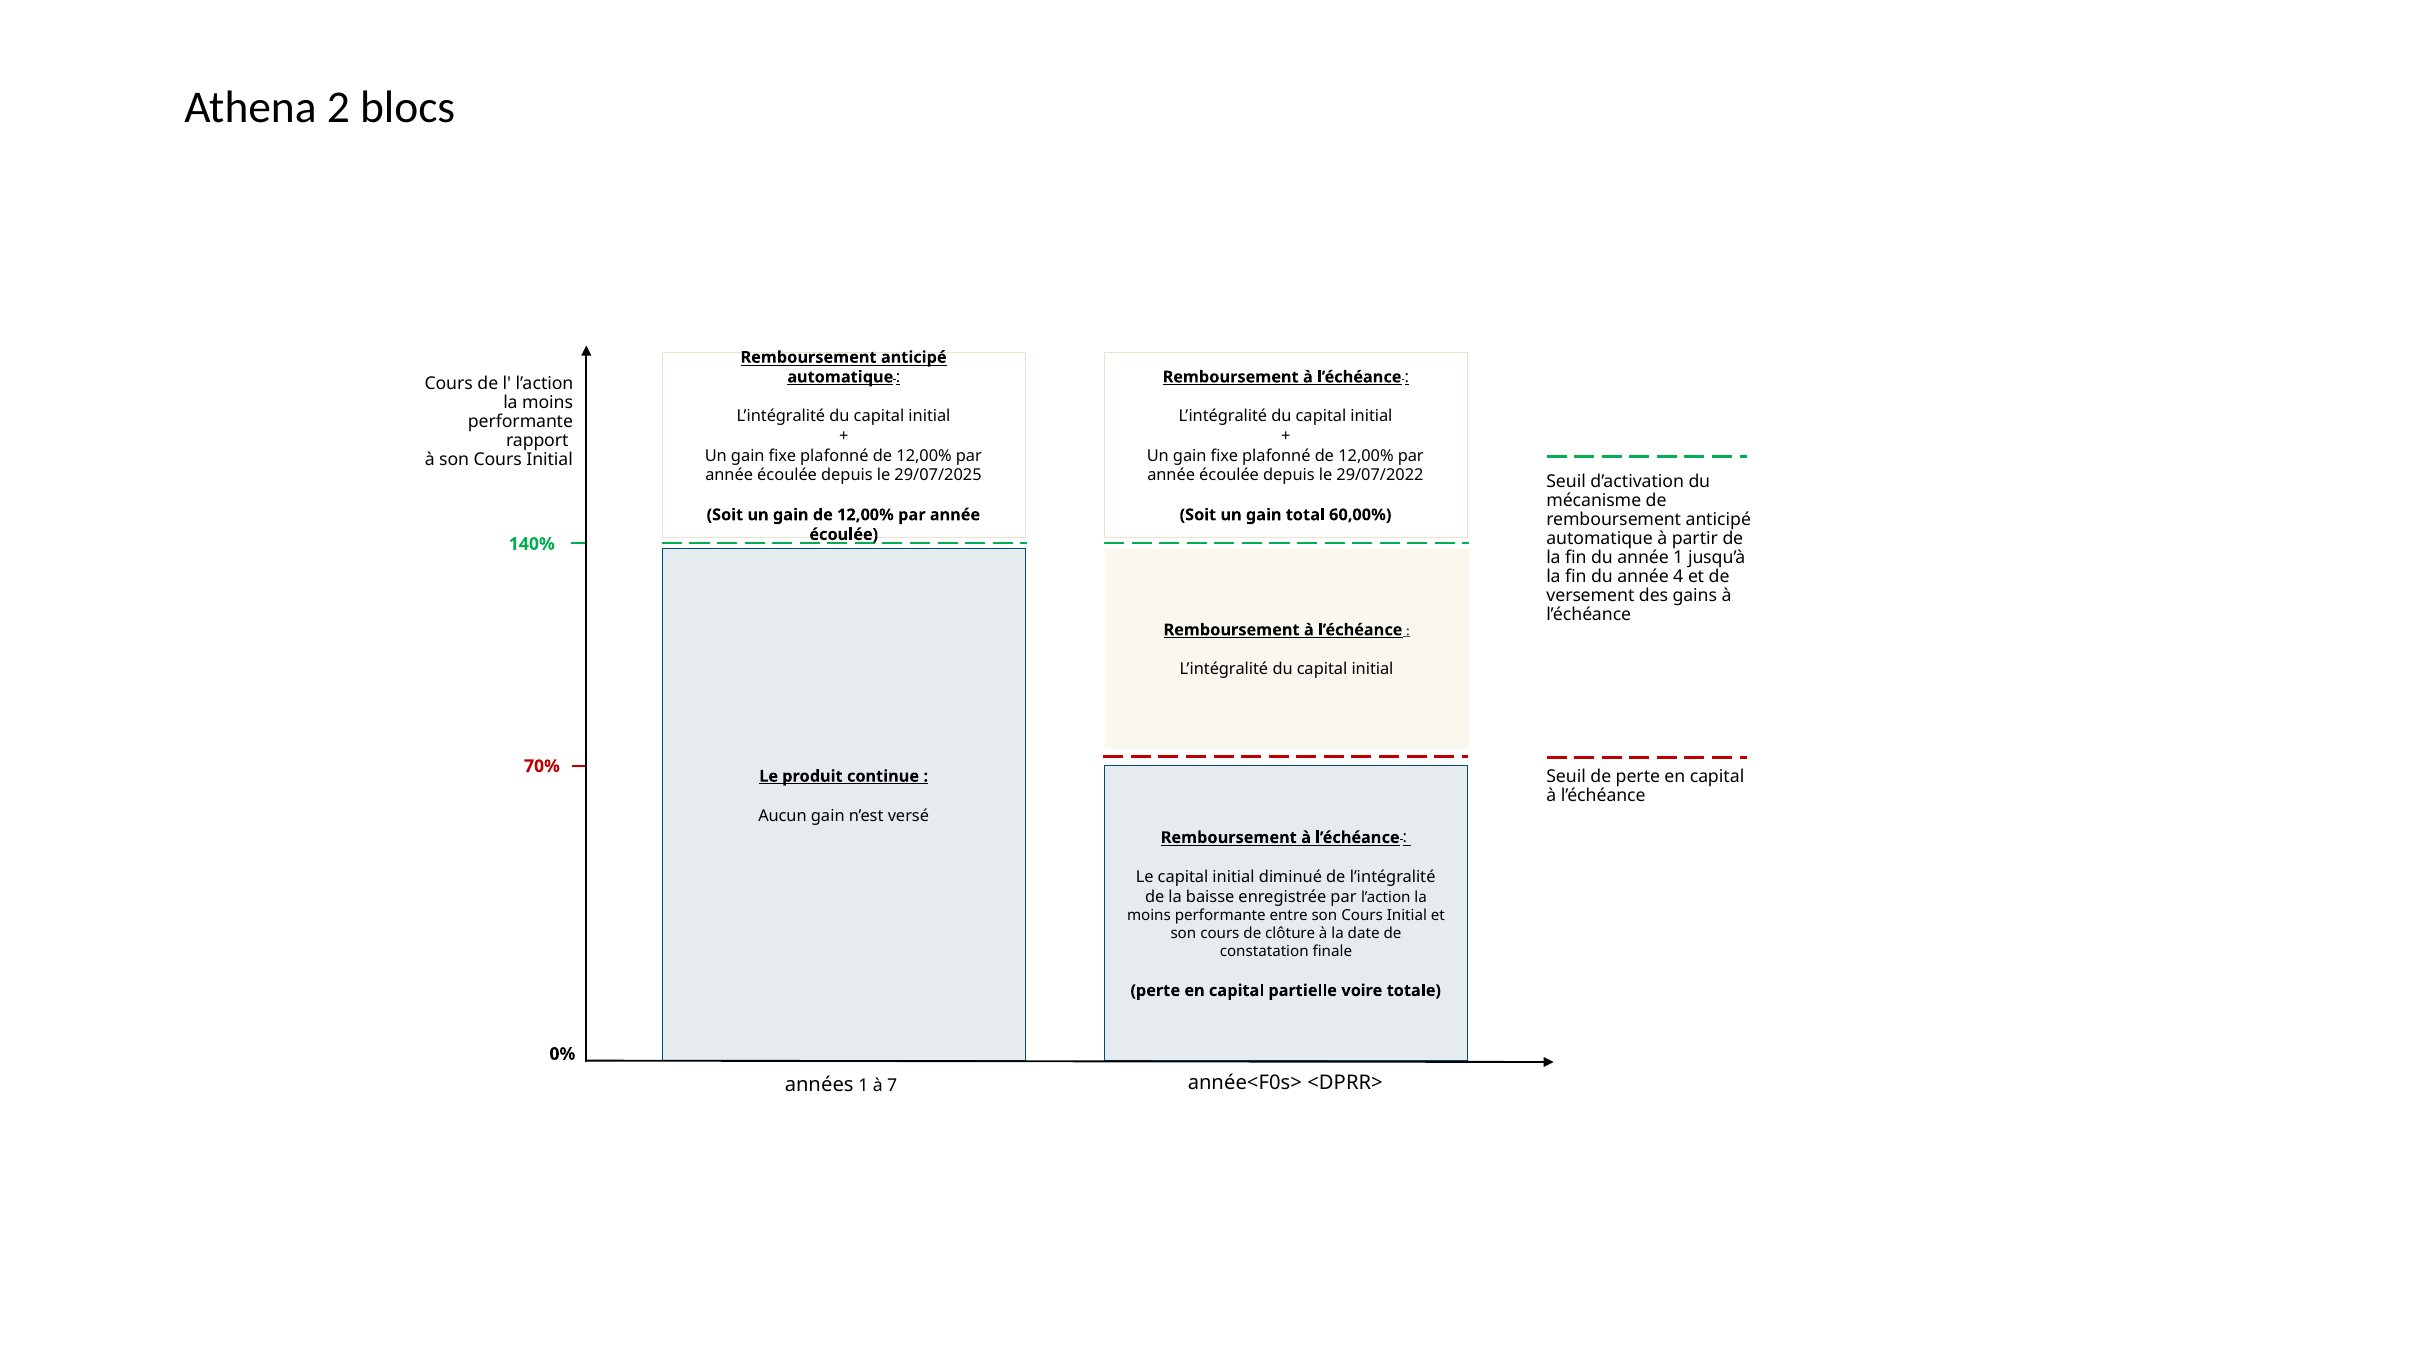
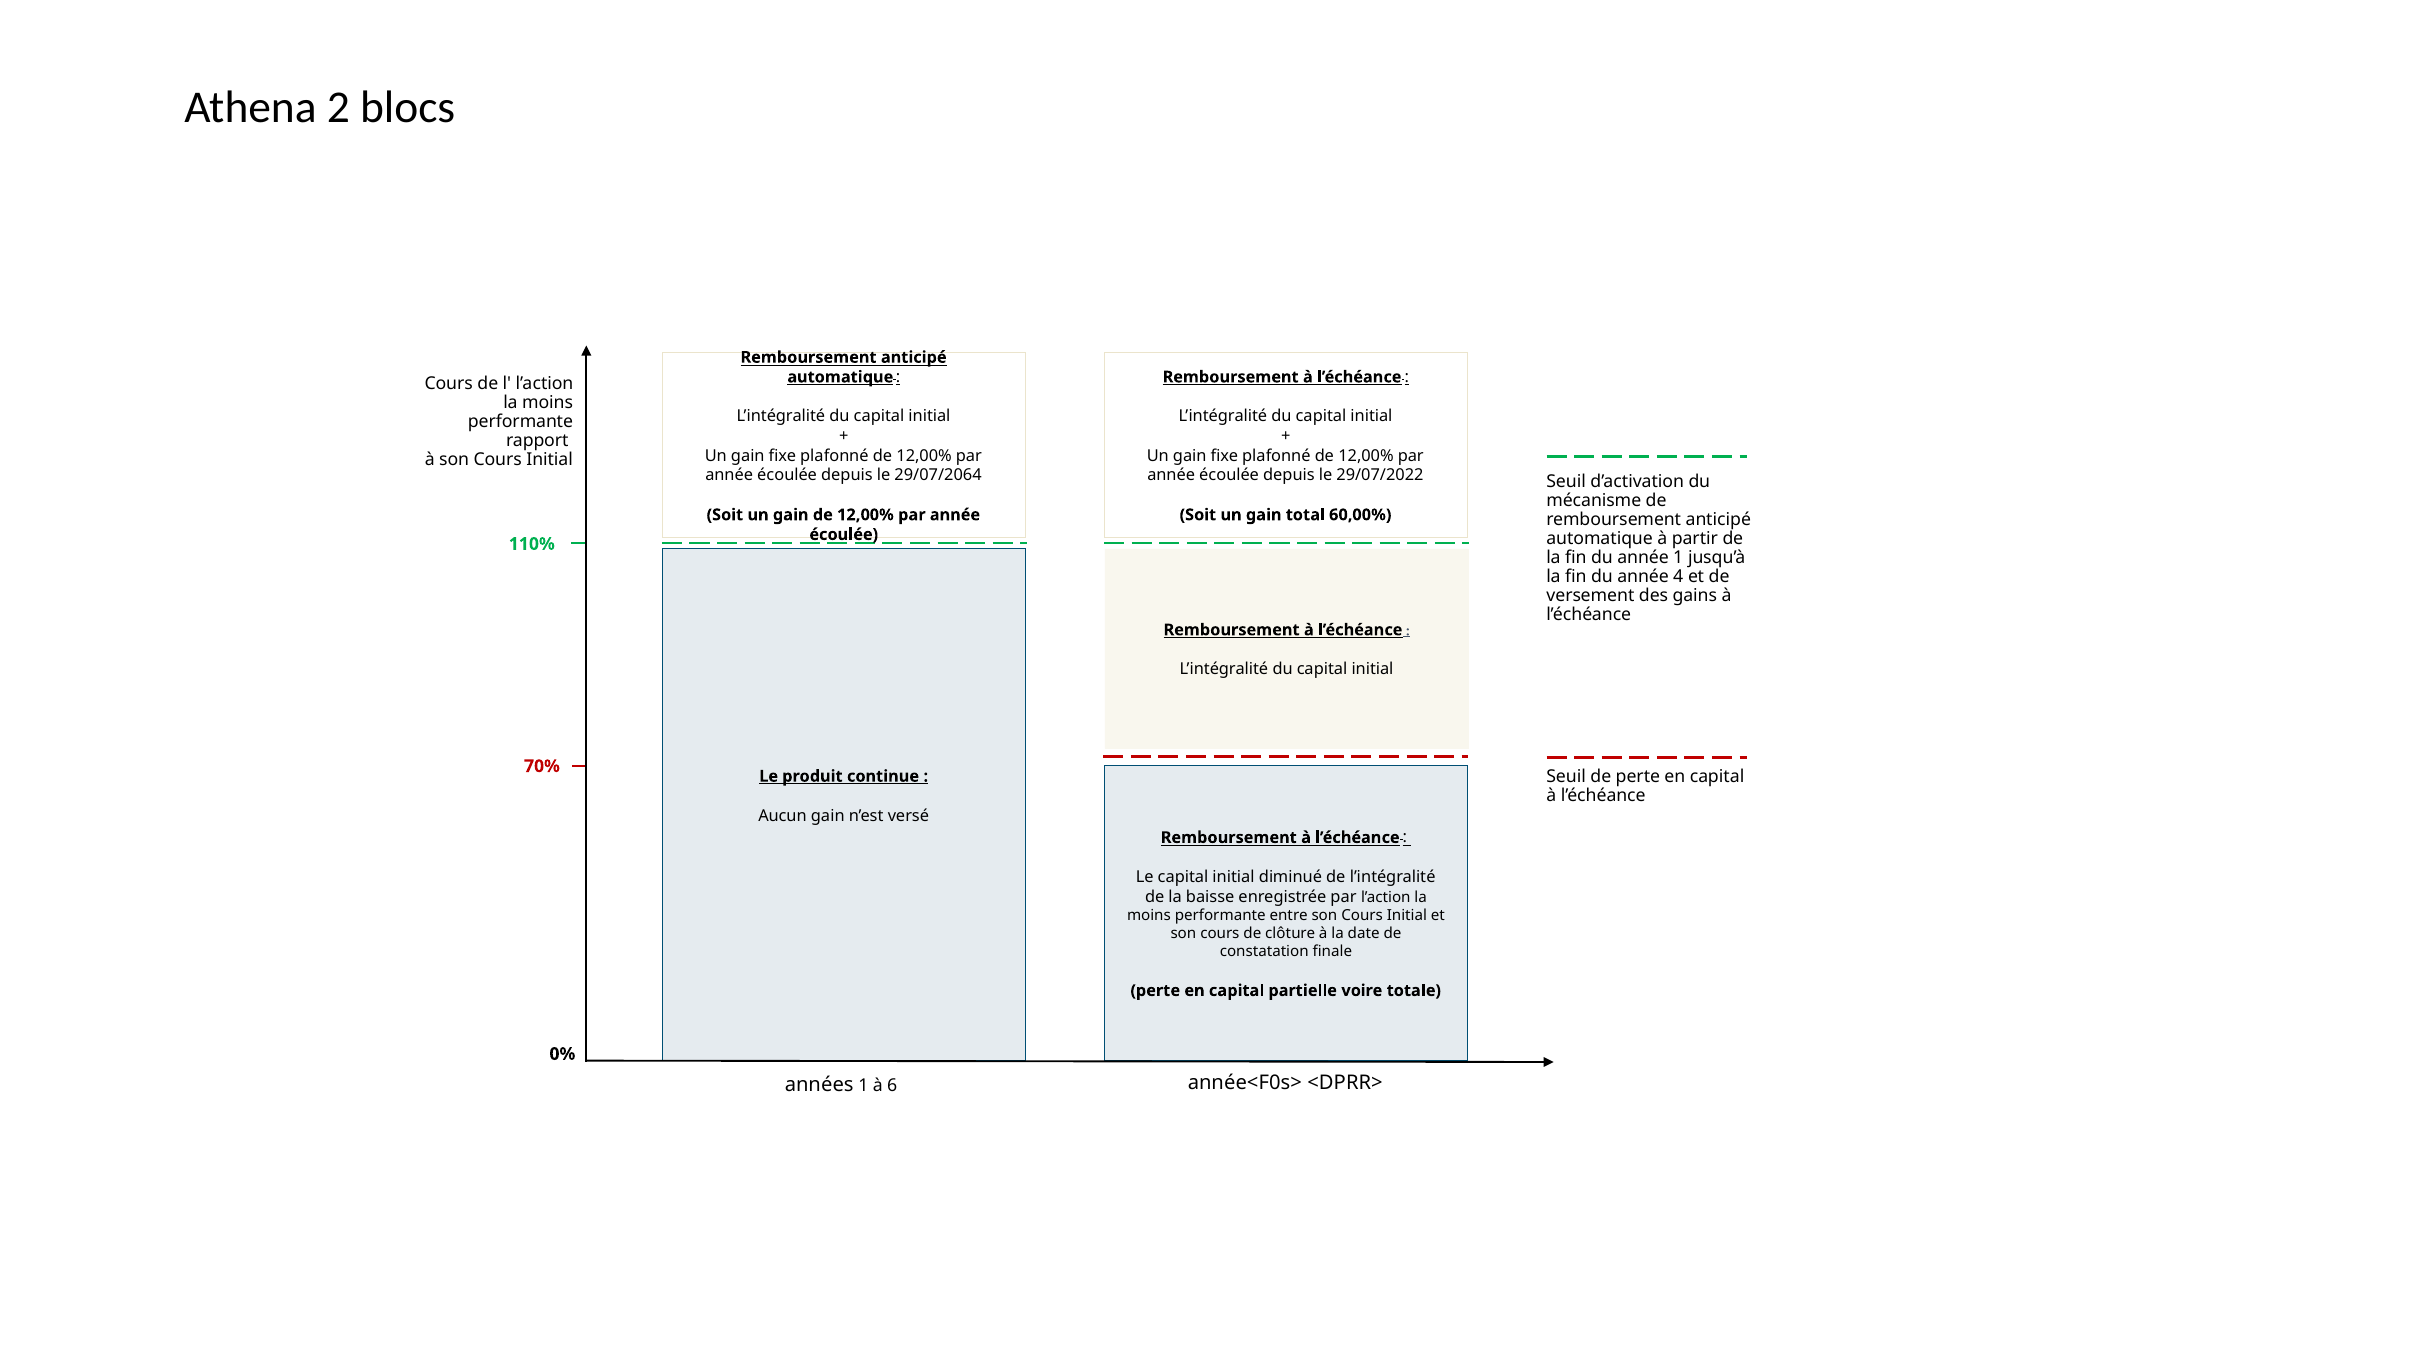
29/07/2025: 29/07/2025 -> 29/07/2064
140%: 140% -> 110%
7: 7 -> 6
